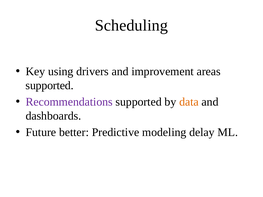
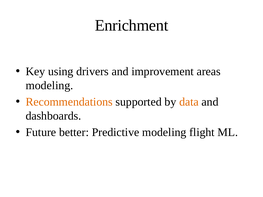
Scheduling: Scheduling -> Enrichment
supported at (50, 86): supported -> modeling
Recommendations colour: purple -> orange
delay: delay -> flight
